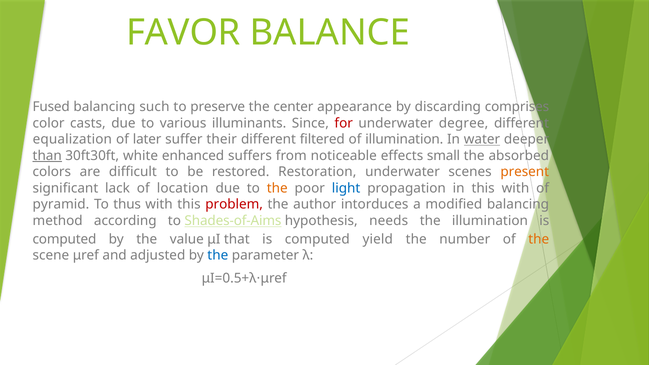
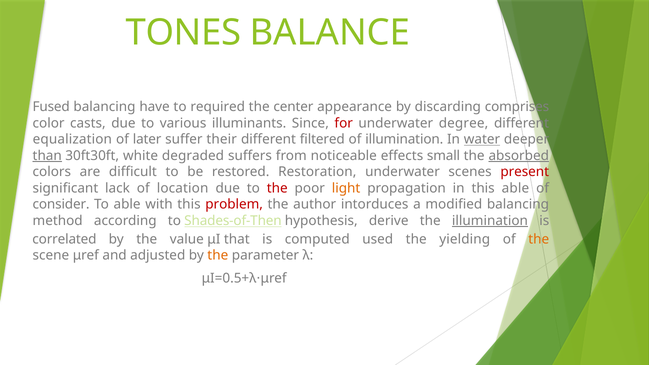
FAVOR: FAVOR -> TONES
such: such -> have
preserve: preserve -> required
enhanced: enhanced -> degraded
absorbed underline: none -> present
present colour: orange -> red
the at (277, 188) colour: orange -> red
light colour: blue -> orange
this with: with -> able
pyramid: pyramid -> consider
To thus: thus -> able
Shades-of-Aims: Shades-of-Aims -> Shades-of-Then
needs: needs -> derive
illumination at (490, 221) underline: none -> present
computed at (64, 239): computed -> correlated
yield: yield -> used
number: number -> yielding
the at (218, 256) colour: blue -> orange
